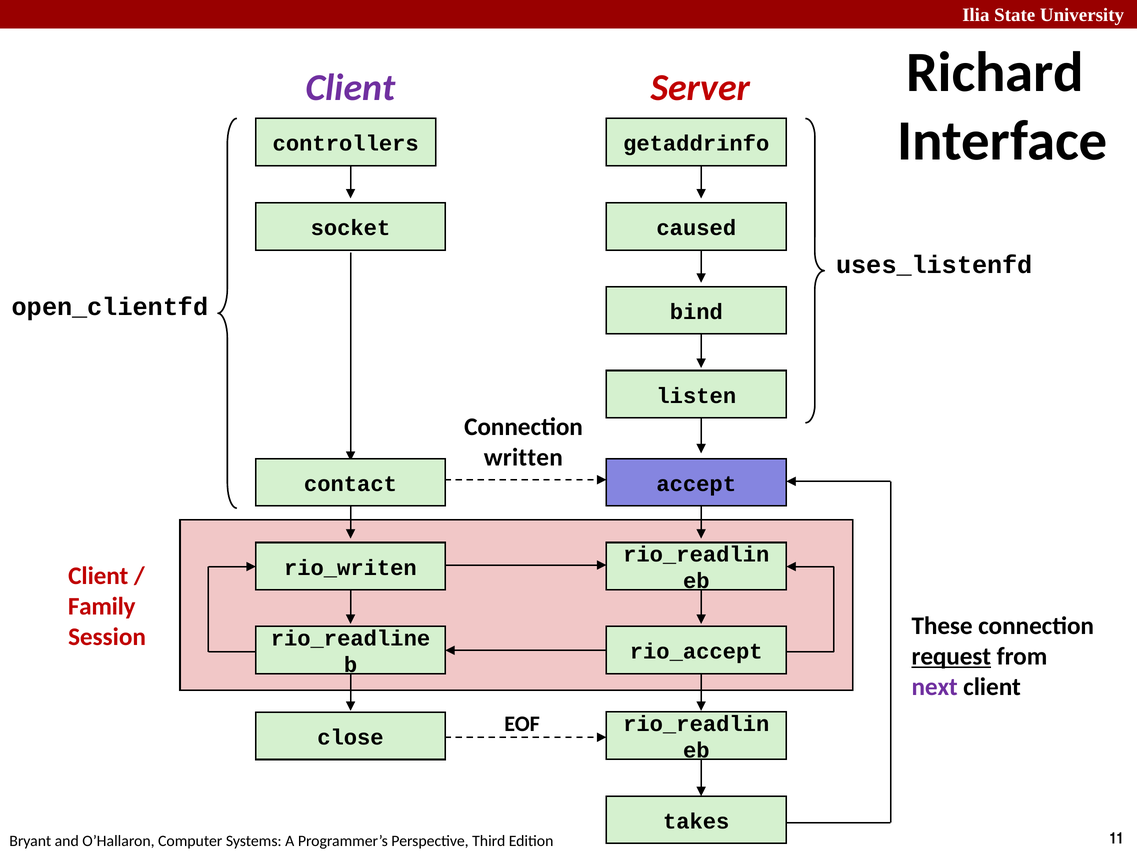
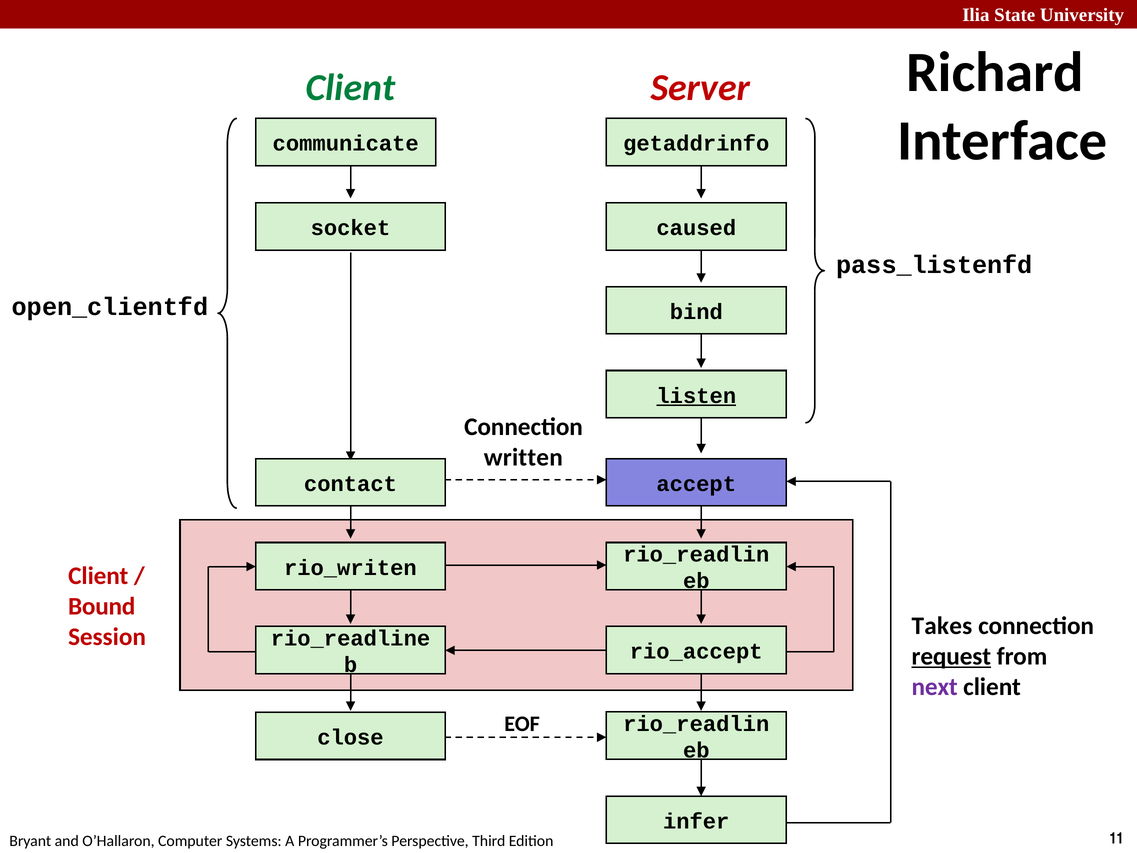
Client at (350, 88) colour: purple -> green
controllers: controllers -> communicate
uses_listenfd: uses_listenfd -> pass_listenfd
listen underline: none -> present
Family: Family -> Bound
These: These -> Takes
takes: takes -> infer
